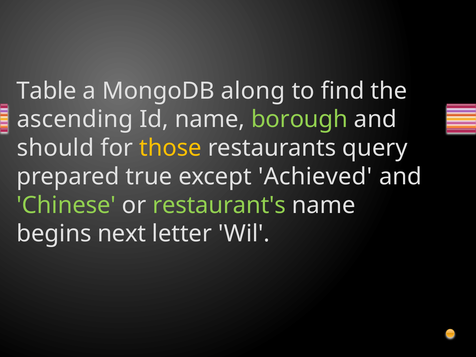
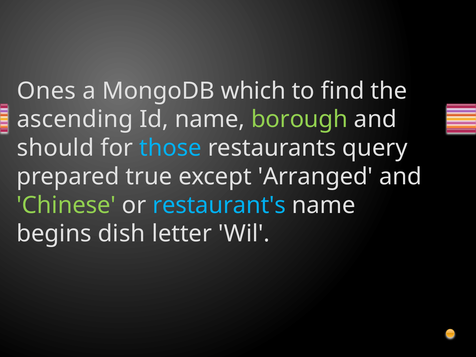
Table: Table -> Ones
along: along -> which
those colour: yellow -> light blue
Achieved: Achieved -> Arranged
restaurant's colour: light green -> light blue
next: next -> dish
